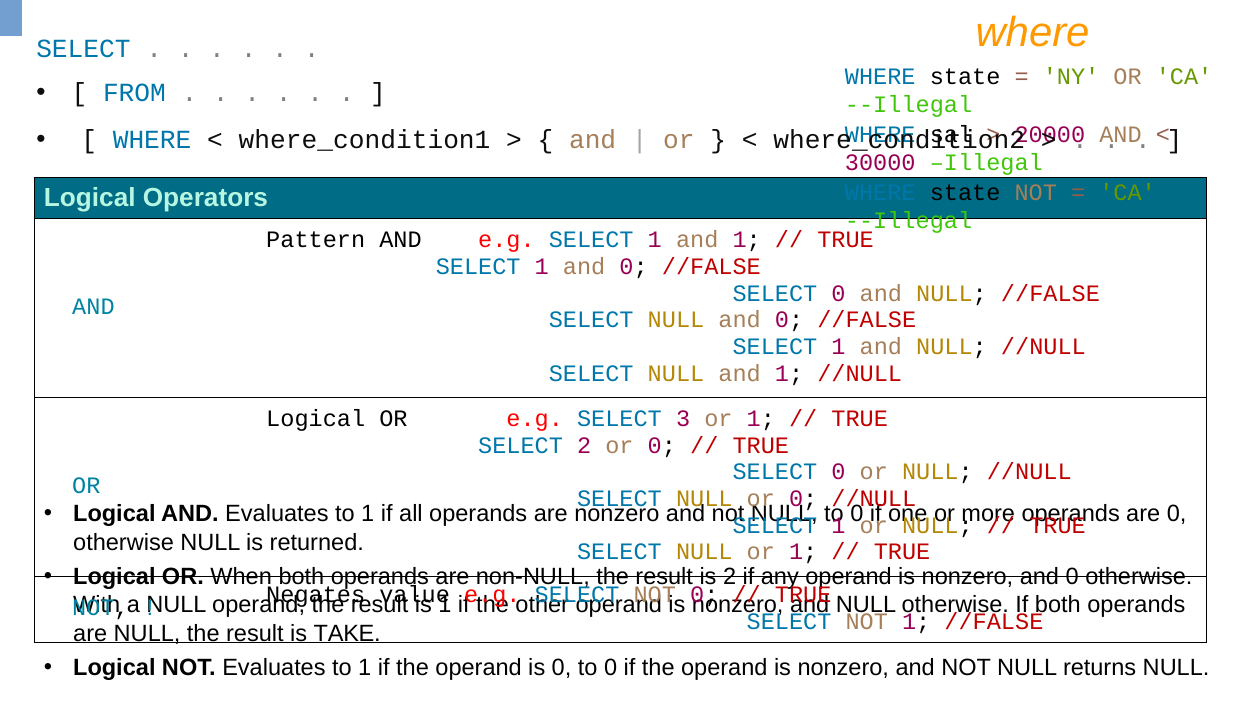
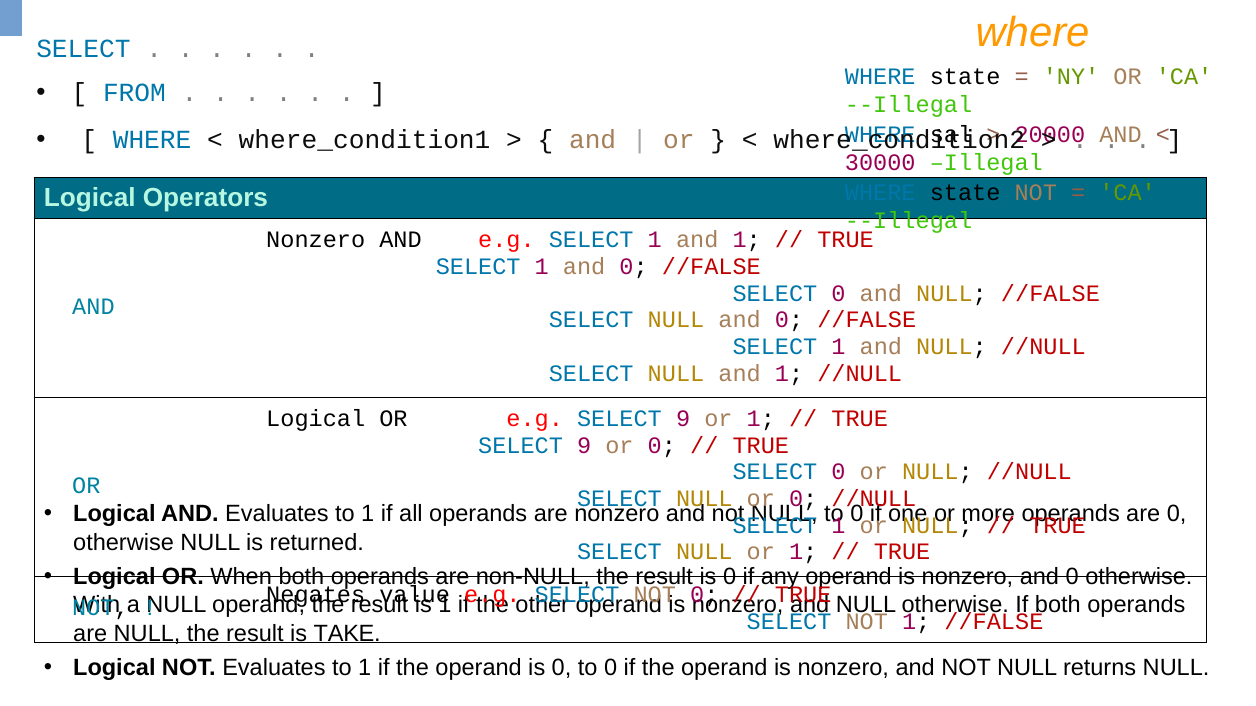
Pattern at (316, 240): Pattern -> Nonzero
e.g SELECT 3: 3 -> 9
2 at (584, 446): 2 -> 9
result is 2: 2 -> 0
